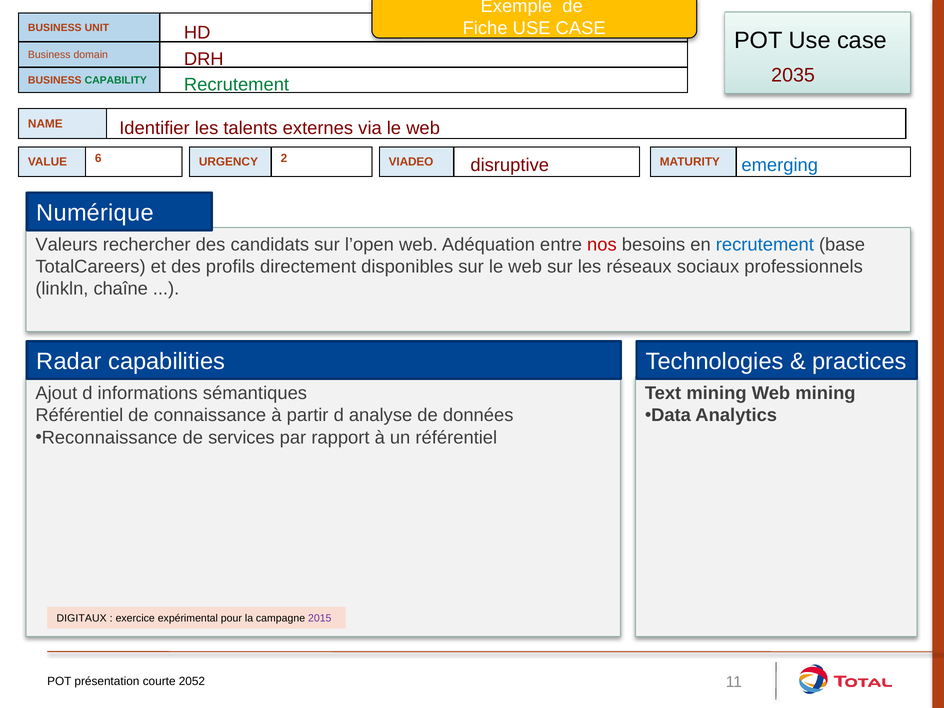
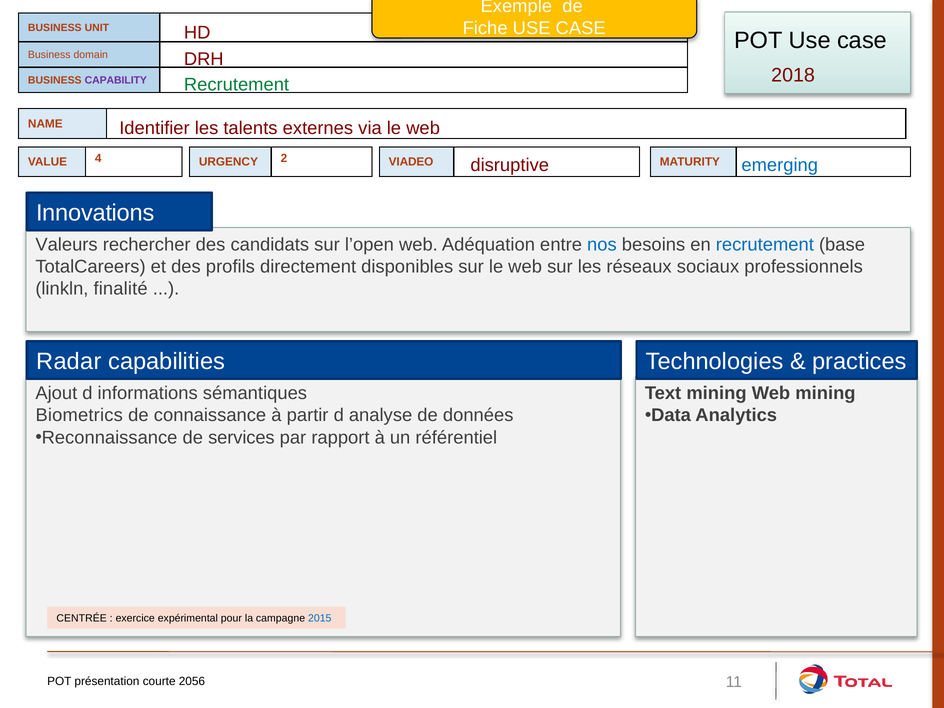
2035: 2035 -> 2018
CAPABILITY colour: green -> purple
6: 6 -> 4
Numérique: Numérique -> Innovations
nos colour: red -> blue
chaîne: chaîne -> finalité
Référentiel at (79, 415): Référentiel -> Biometrics
DIGITAUX: DIGITAUX -> CENTRÉE
2015 colour: purple -> blue
2052: 2052 -> 2056
